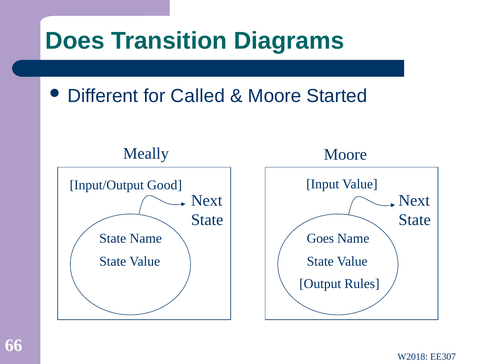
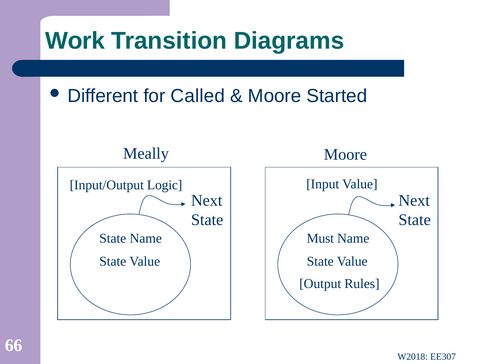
Does: Does -> Work
Good: Good -> Logic
Goes: Goes -> Must
